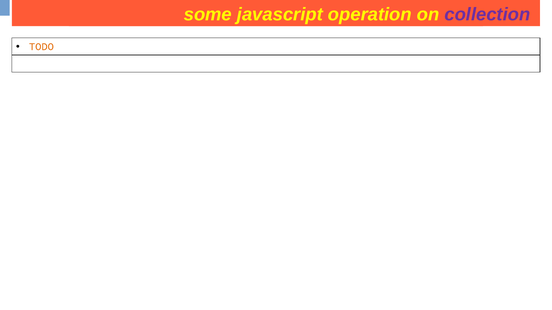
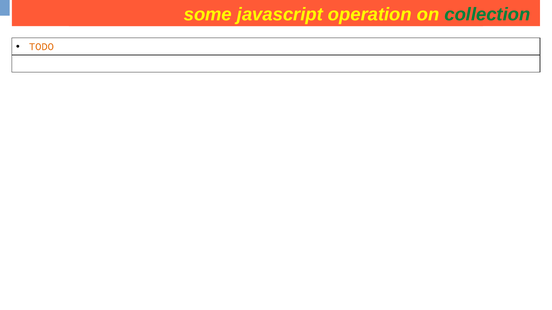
collection at (487, 14) colour: purple -> green
